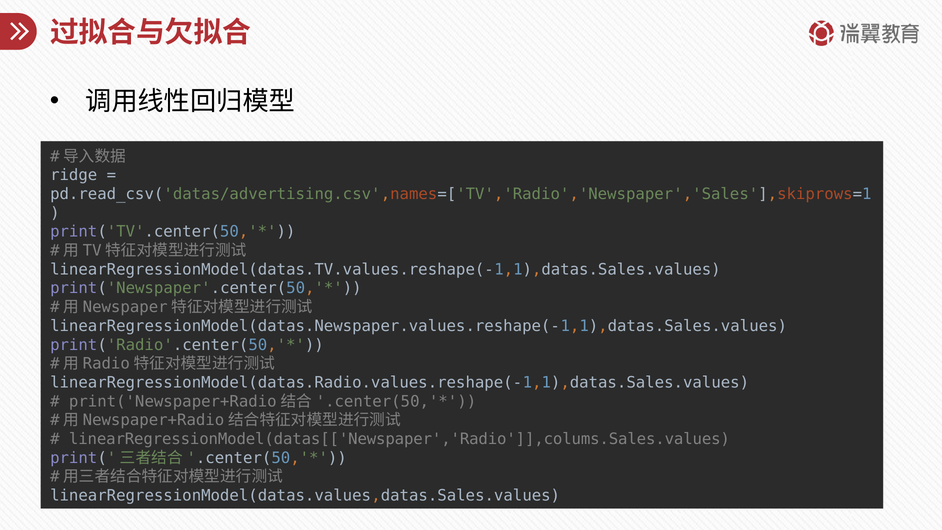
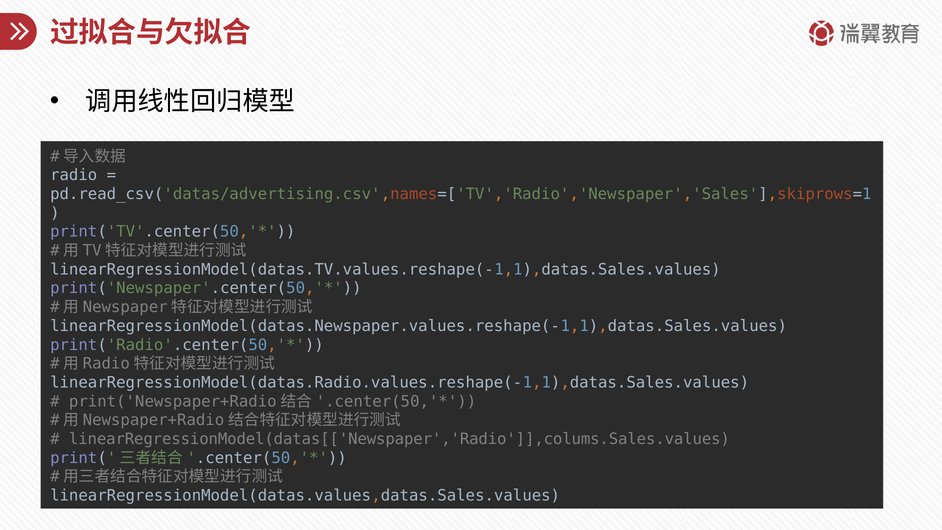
ridge: ridge -> radio
